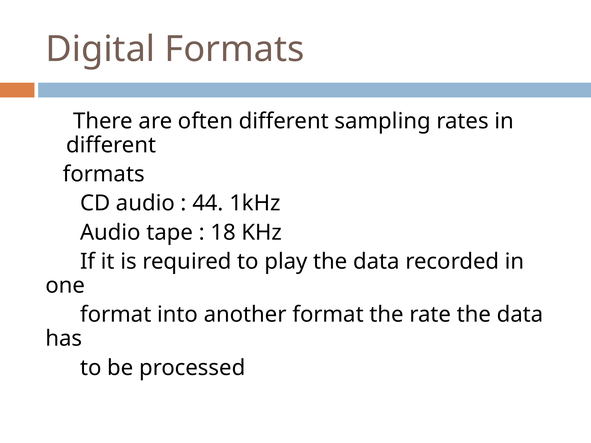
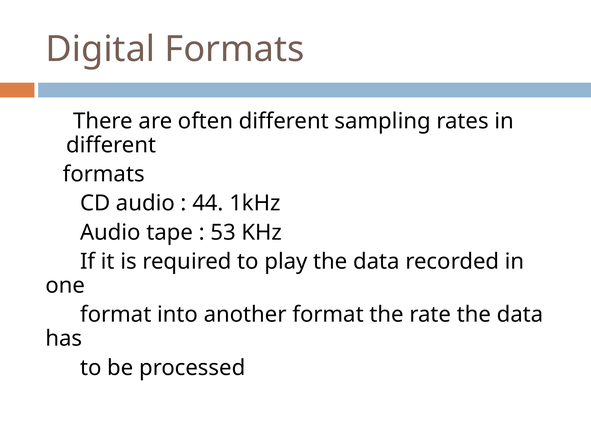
18: 18 -> 53
